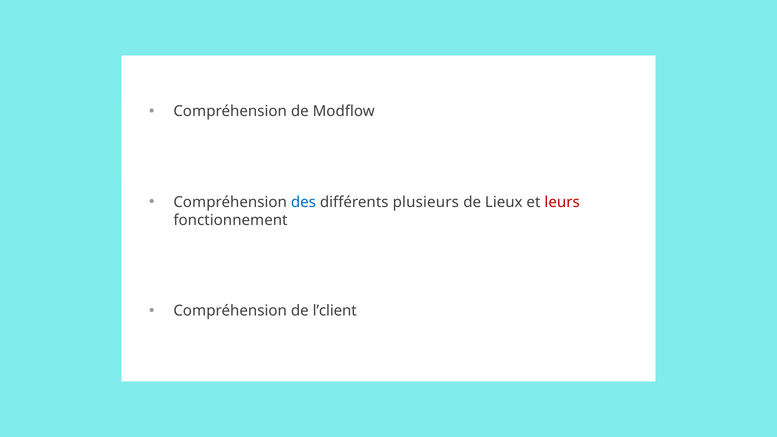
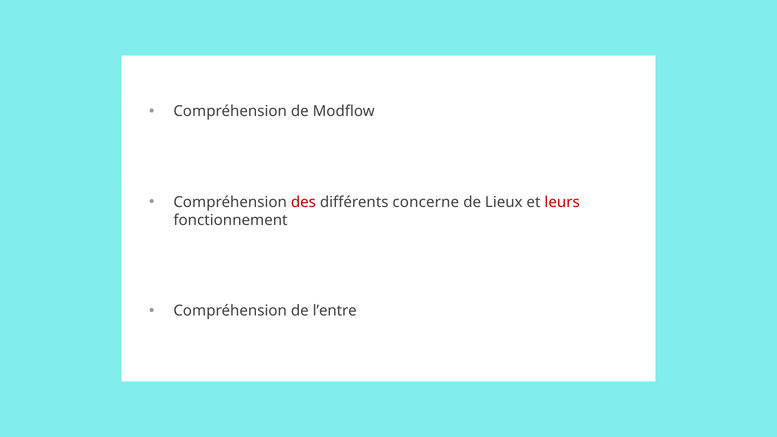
des colour: blue -> red
plusieurs: plusieurs -> concerne
l’client: l’client -> l’entre
